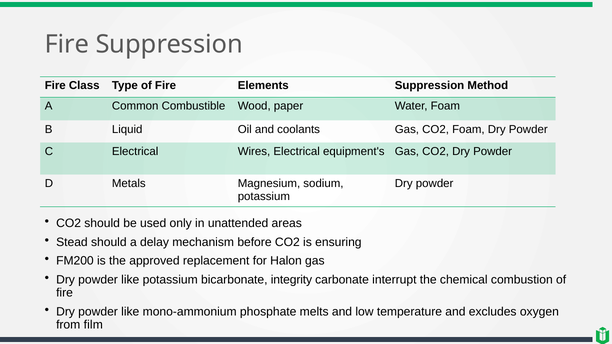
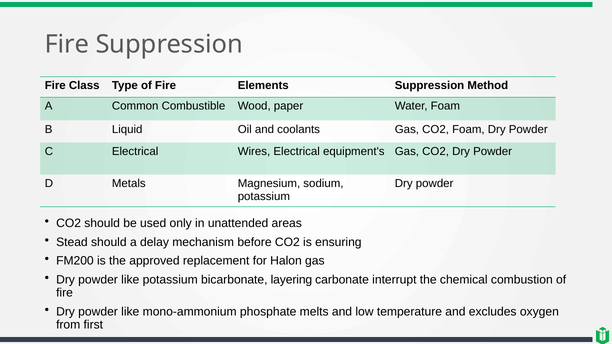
integrity: integrity -> layering
film: film -> first
